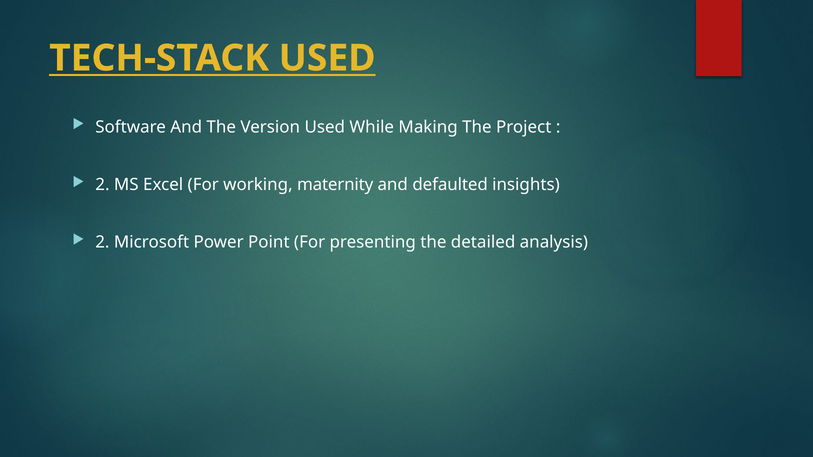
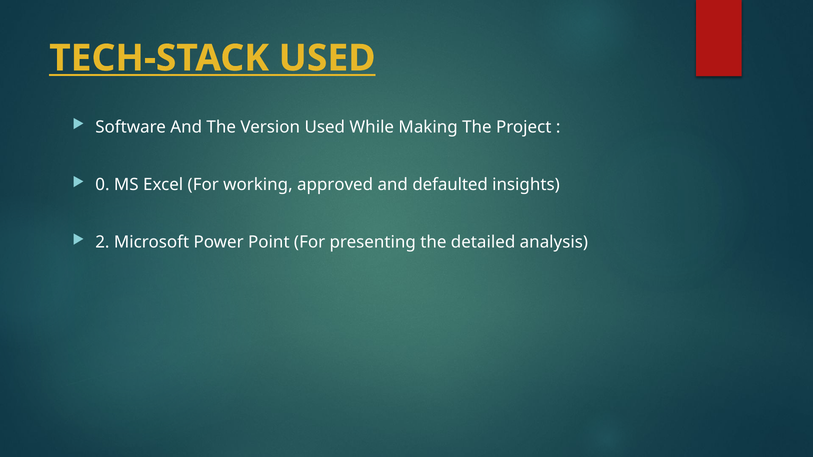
2 at (102, 185): 2 -> 0
maternity: maternity -> approved
